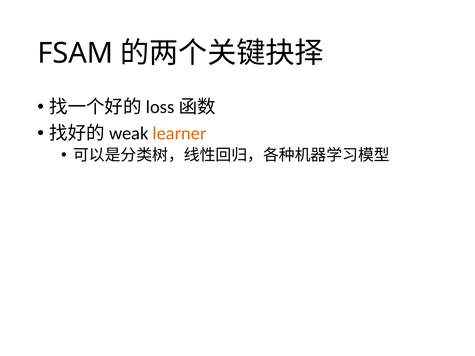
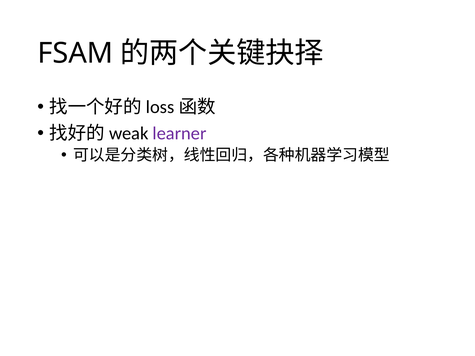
learner colour: orange -> purple
